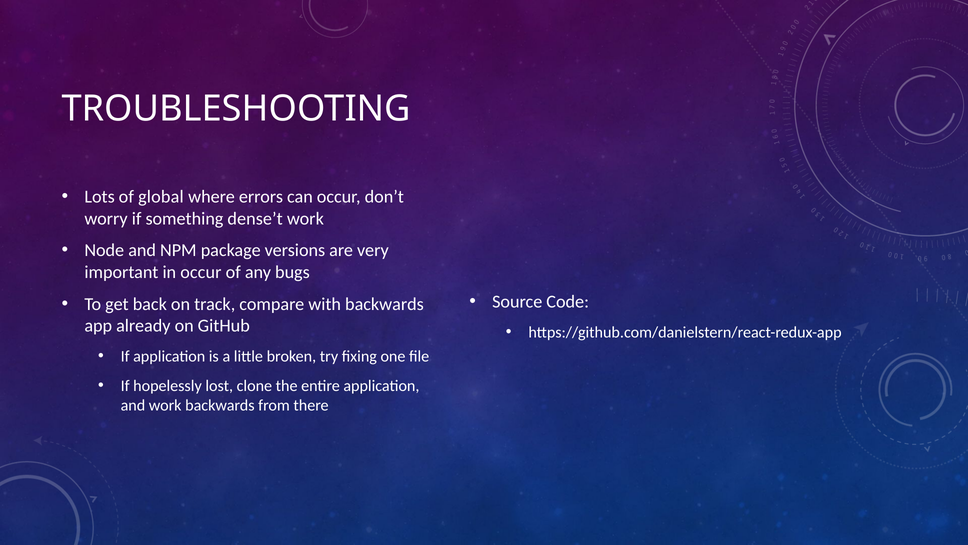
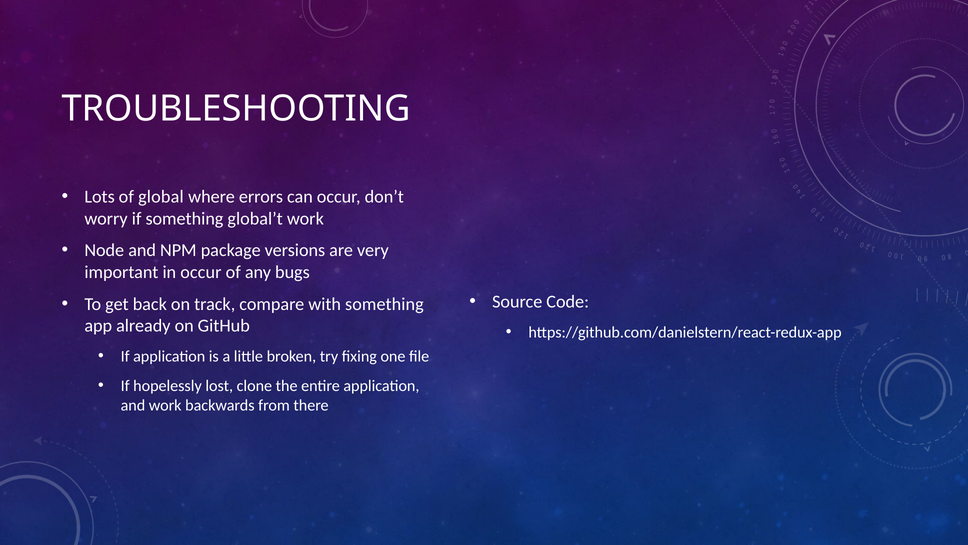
dense’t: dense’t -> global’t
with backwards: backwards -> something
